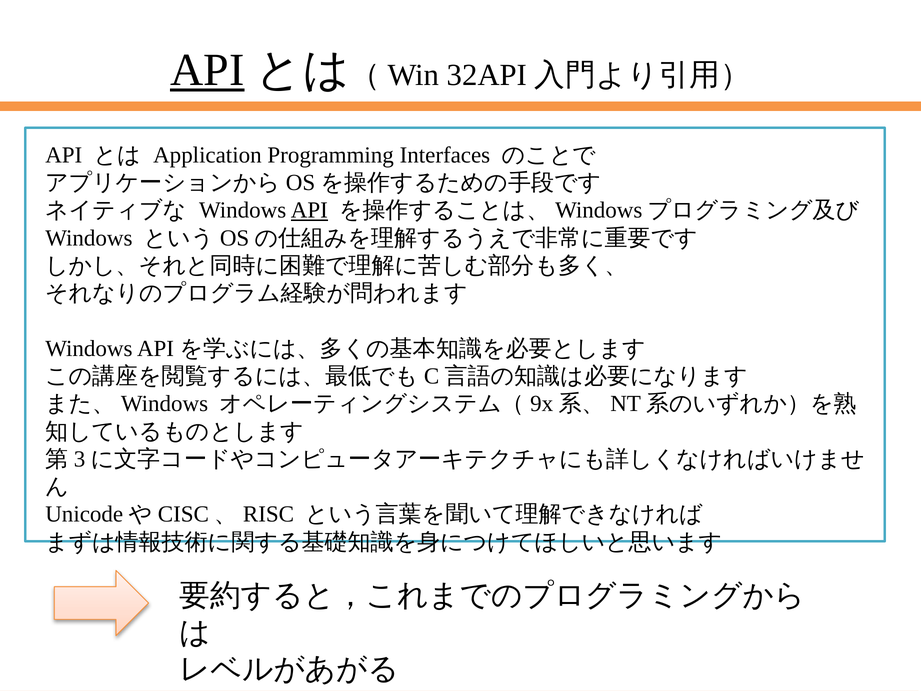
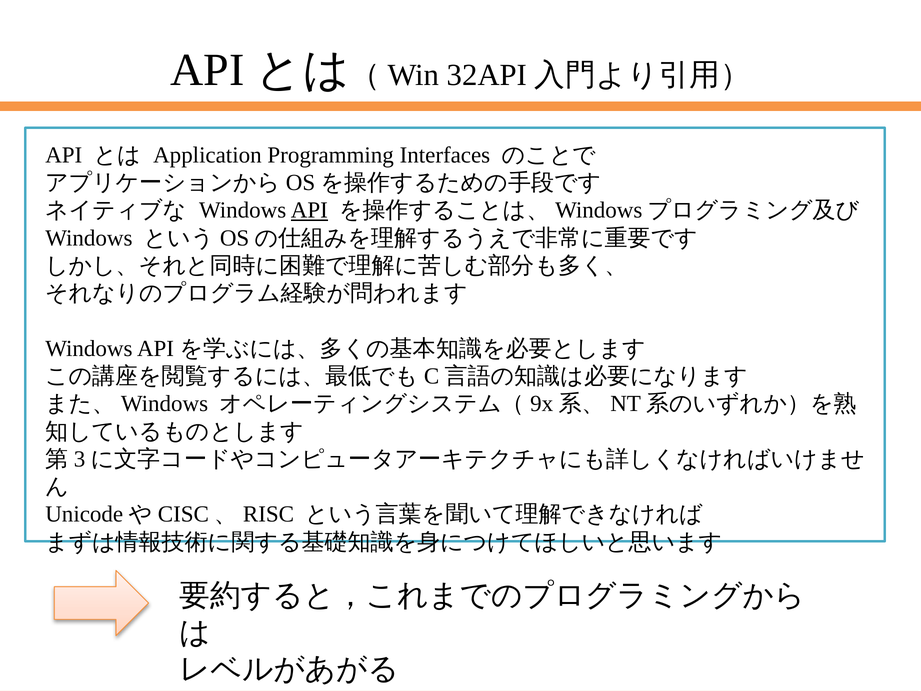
API at (207, 70) underline: present -> none
